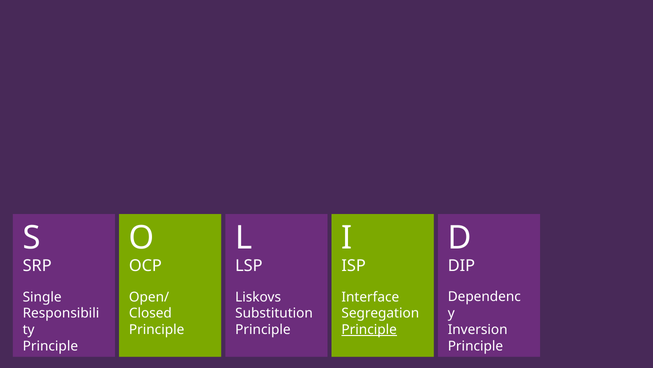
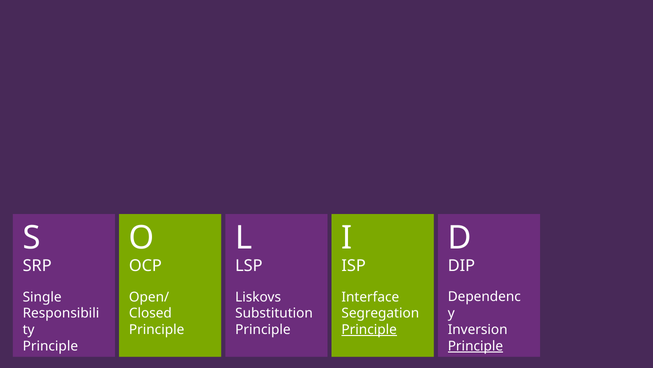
Principle at (475, 345) underline: none -> present
